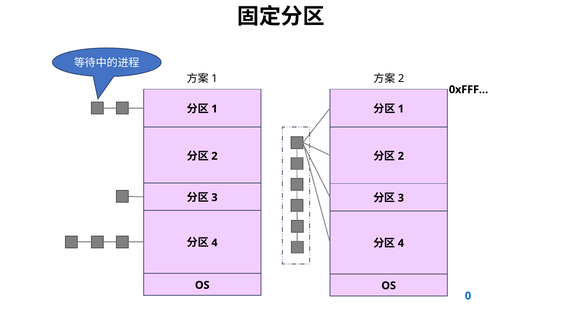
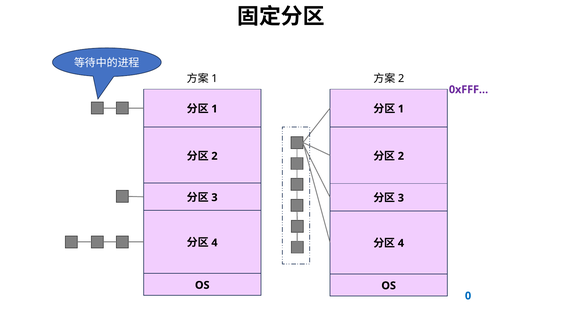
0xFFF… colour: black -> purple
